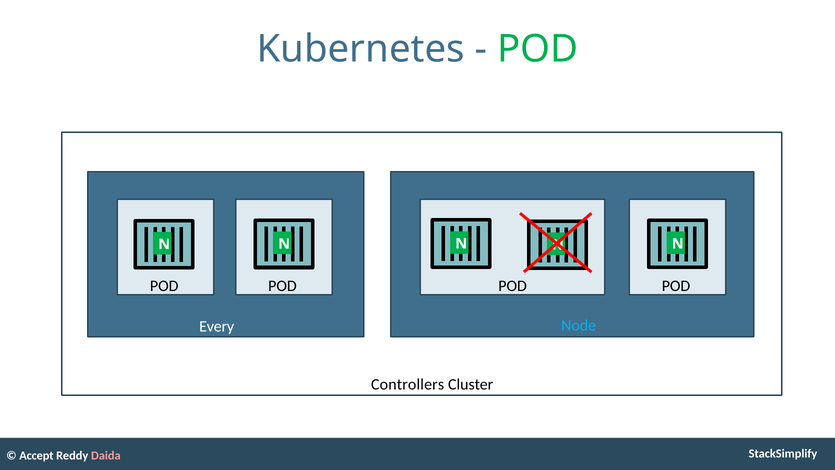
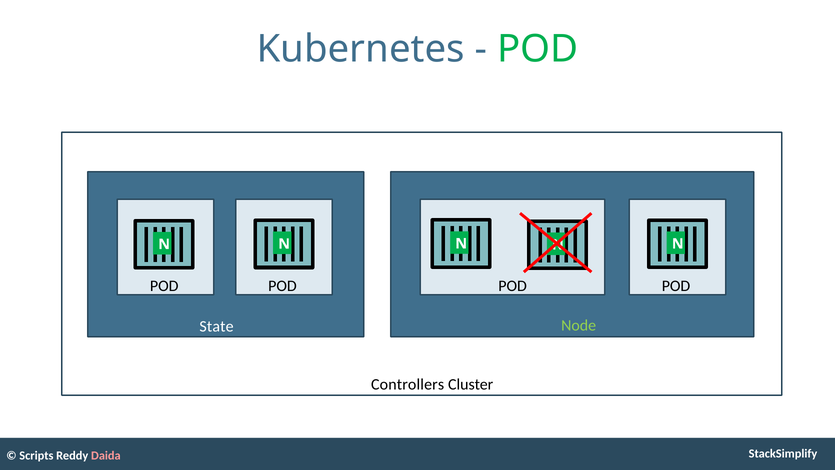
Node colour: light blue -> light green
Every: Every -> State
Accept: Accept -> Scripts
